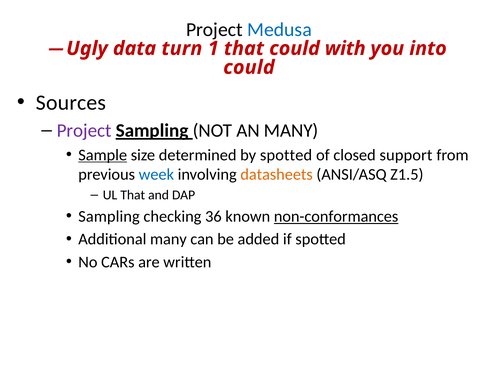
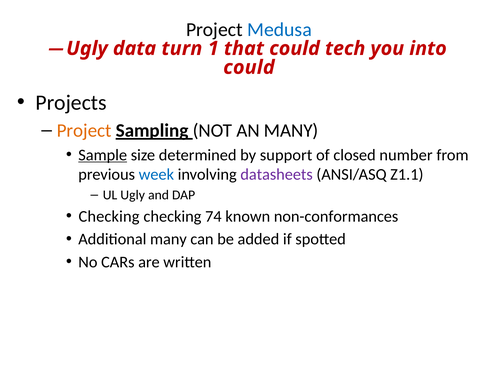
with: with -> tech
Sources: Sources -> Projects
Project at (84, 131) colour: purple -> orange
by spotted: spotted -> support
support: support -> number
datasheets colour: orange -> purple
Z1.5: Z1.5 -> Z1.1
UL That: That -> Ugly
Sampling at (109, 217): Sampling -> Checking
36: 36 -> 74
non-conformances underline: present -> none
